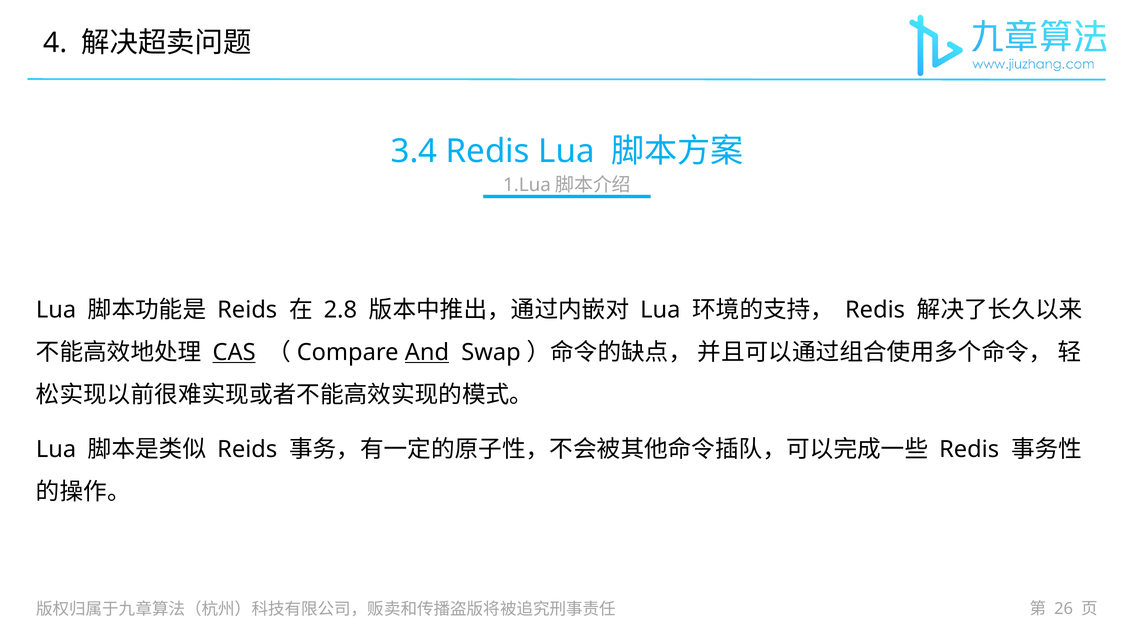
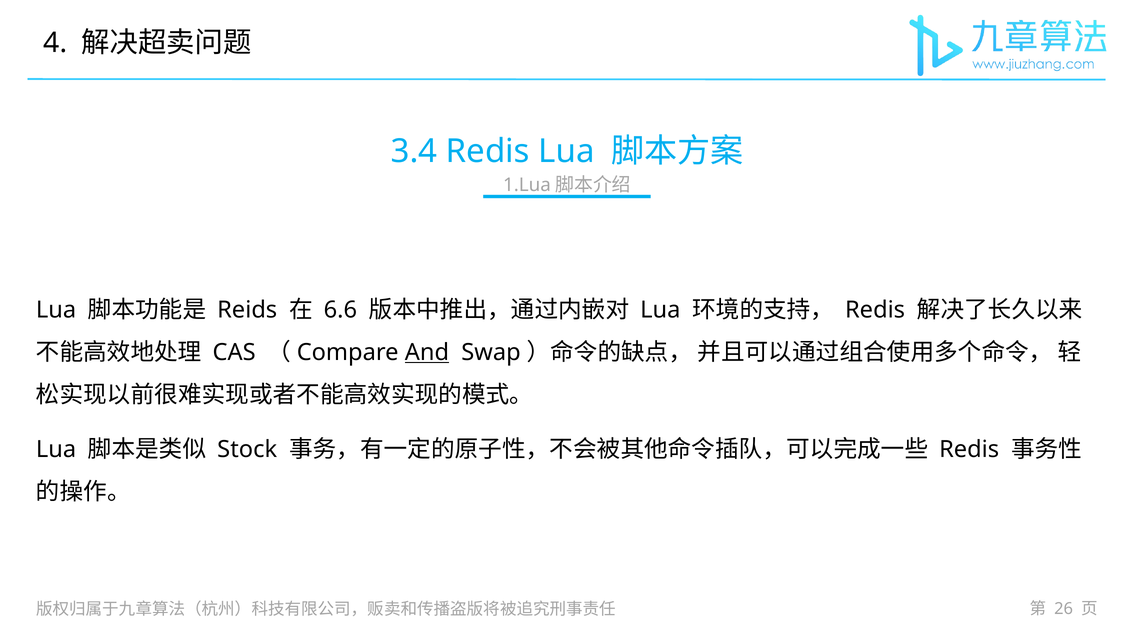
2.8: 2.8 -> 6.6
CAS underline: present -> none
Reids at (247, 449): Reids -> Stock
